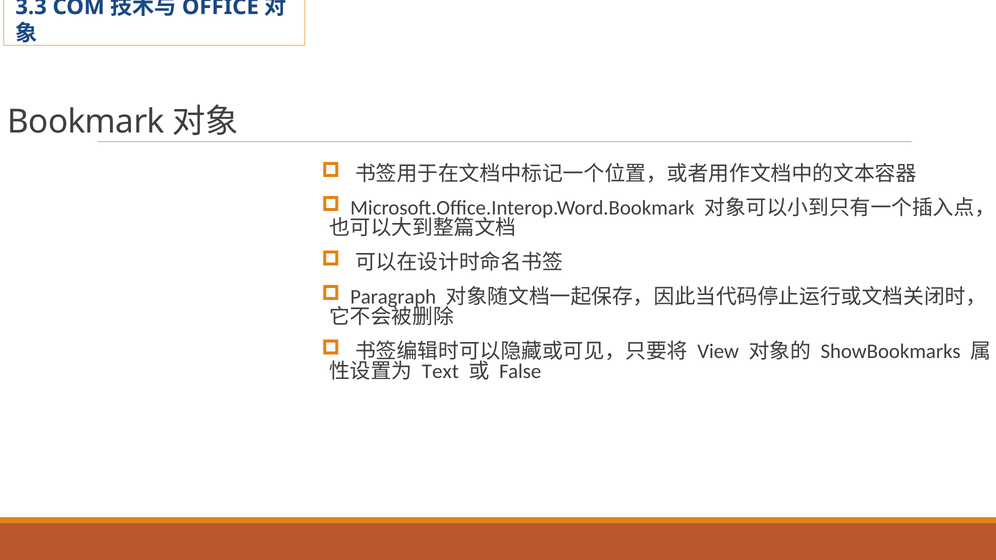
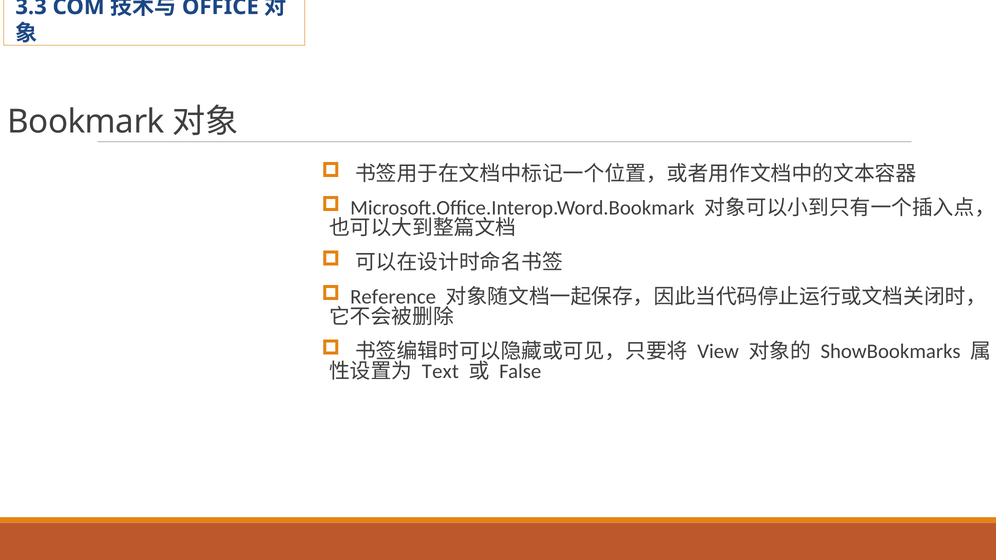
Paragraph: Paragraph -> Reference
